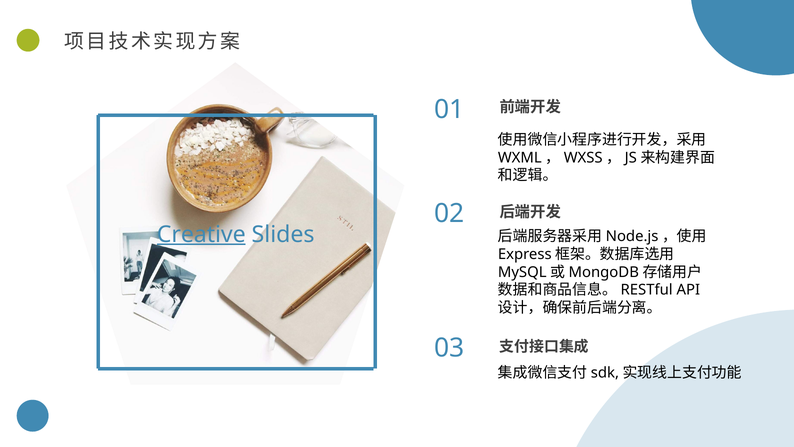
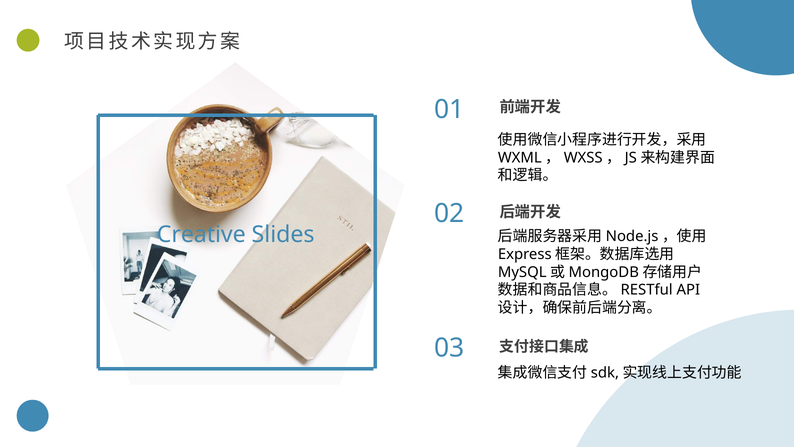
Creative underline: present -> none
